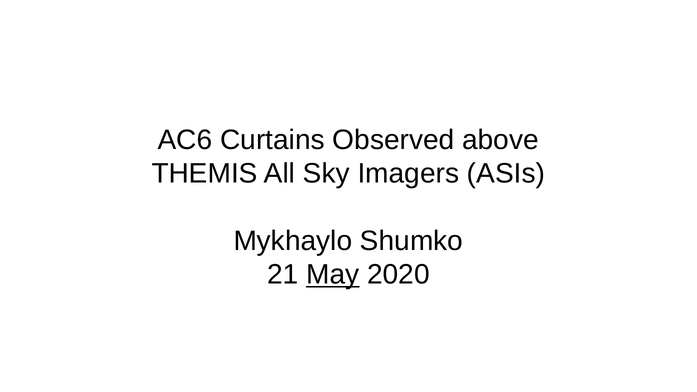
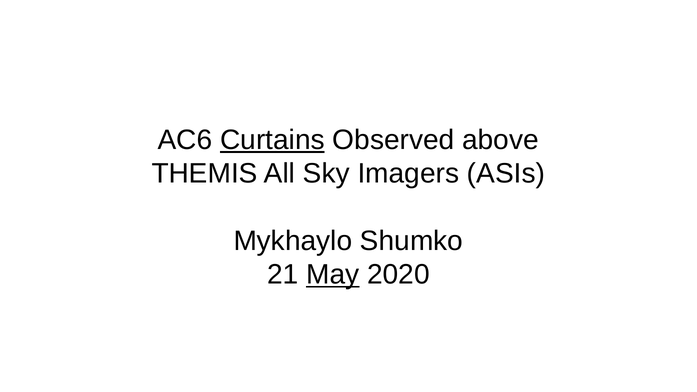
Curtains underline: none -> present
